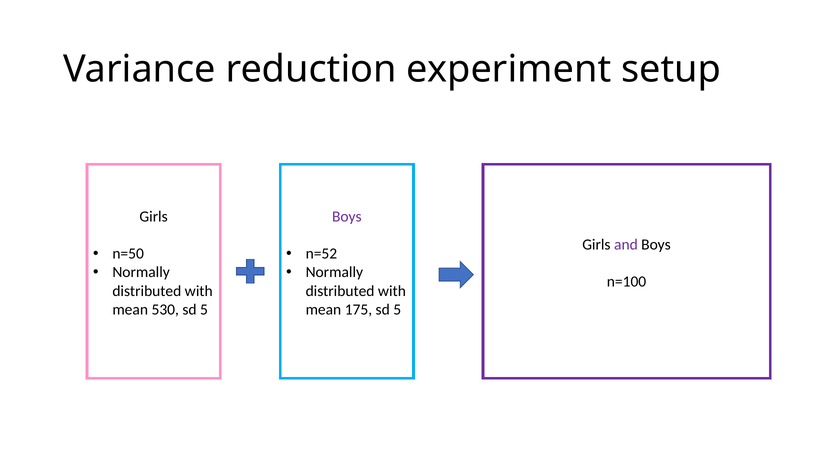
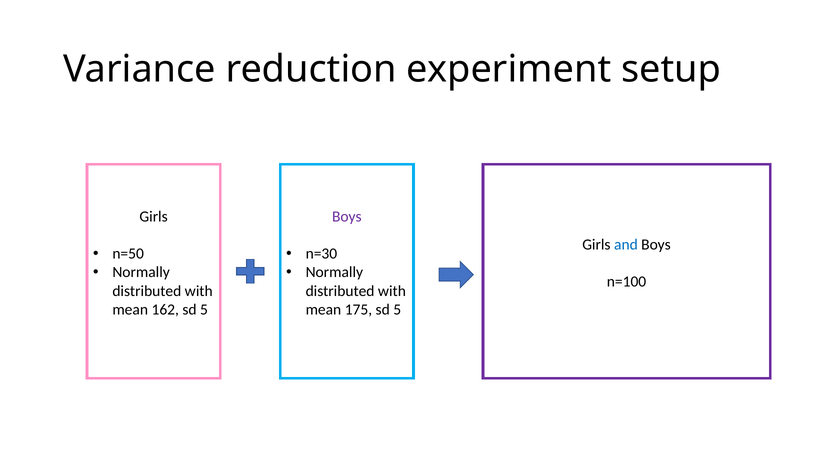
and colour: purple -> blue
n=52: n=52 -> n=30
530: 530 -> 162
